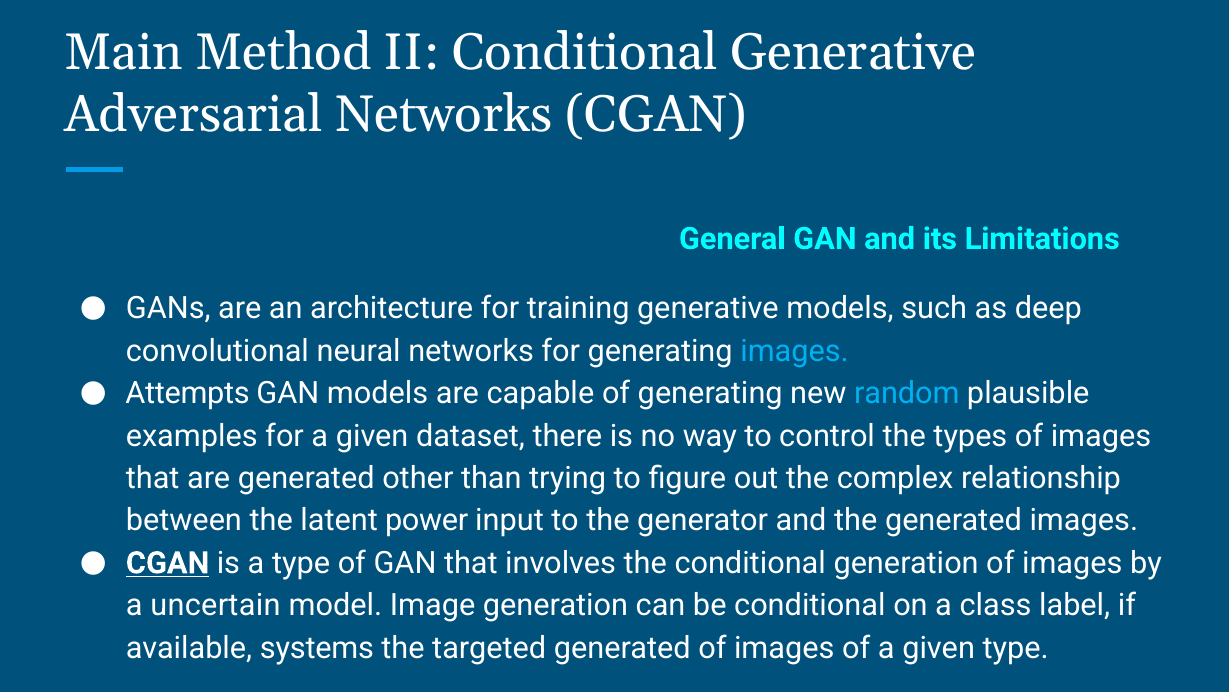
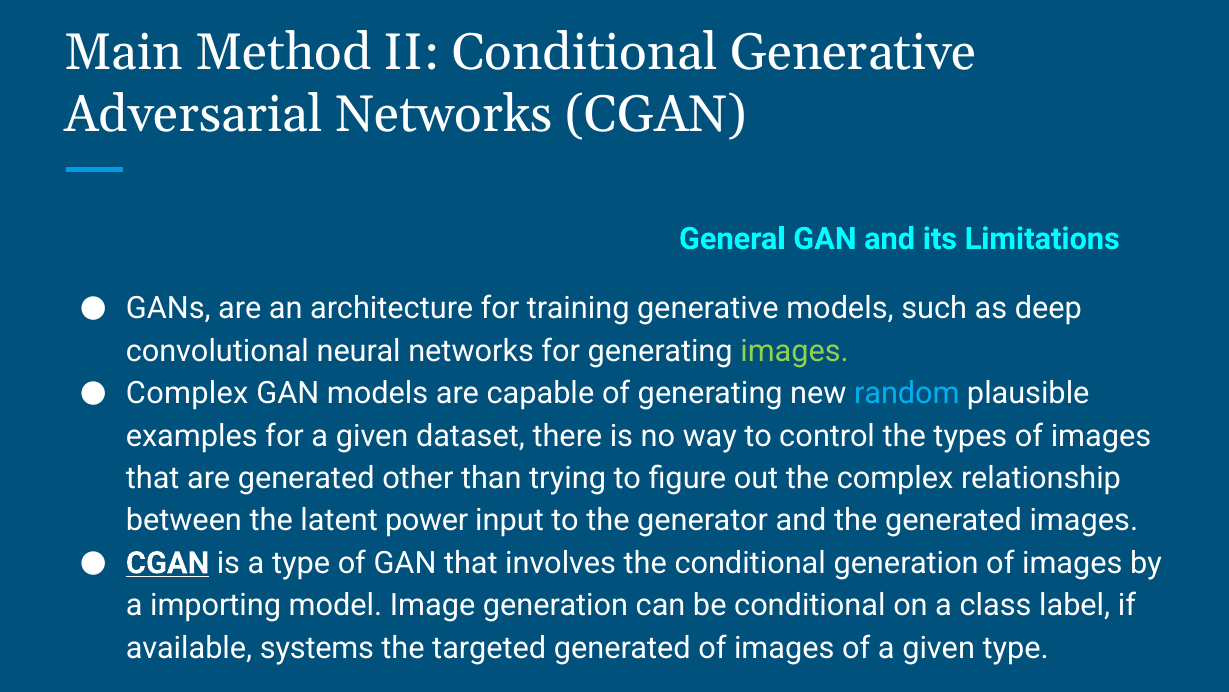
images at (795, 351) colour: light blue -> light green
Attempts at (188, 393): Attempts -> Complex
uncertain: uncertain -> importing
